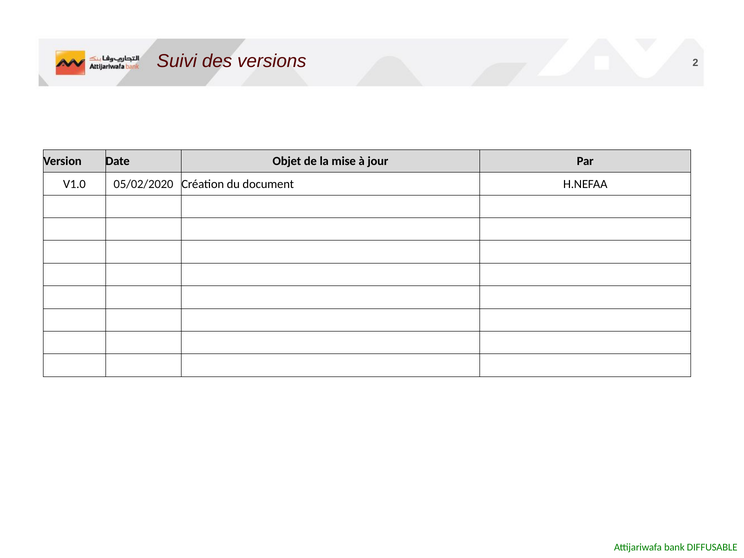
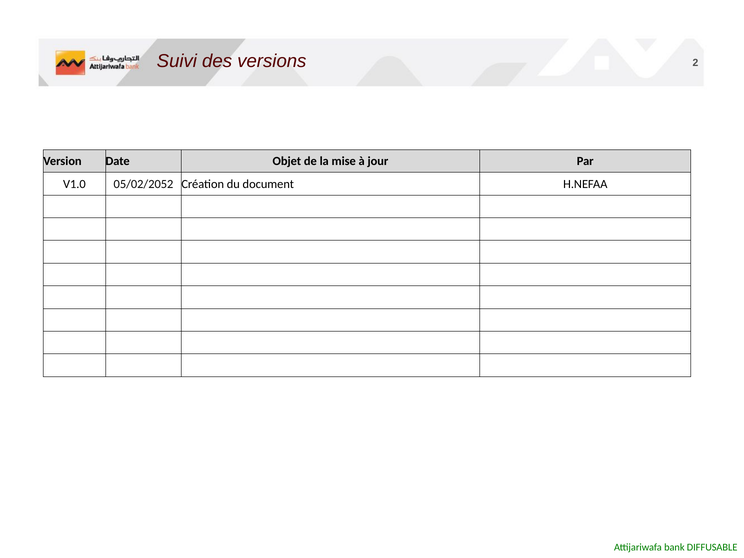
05/02/2020: 05/02/2020 -> 05/02/2052
